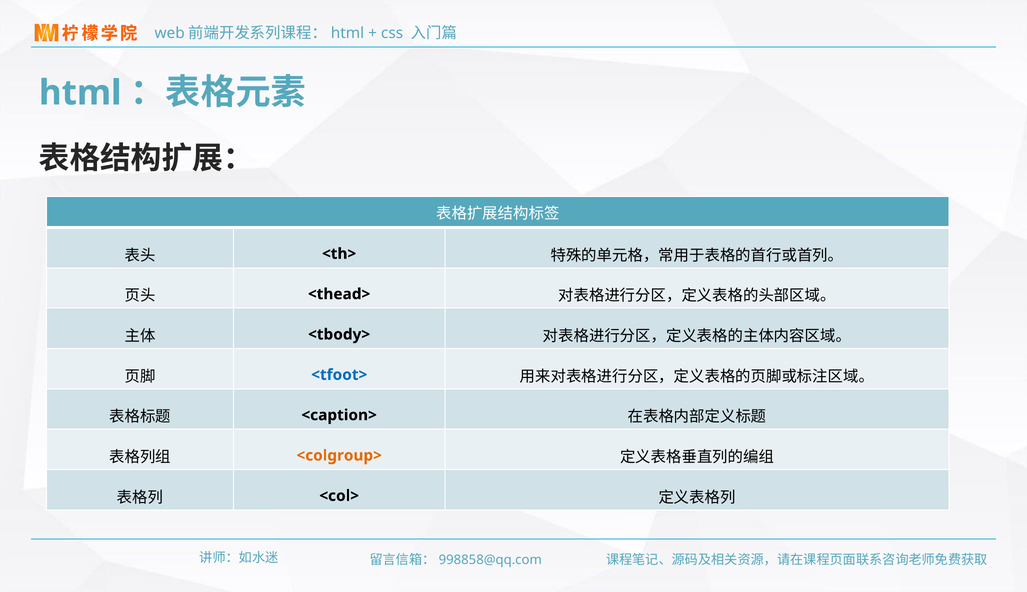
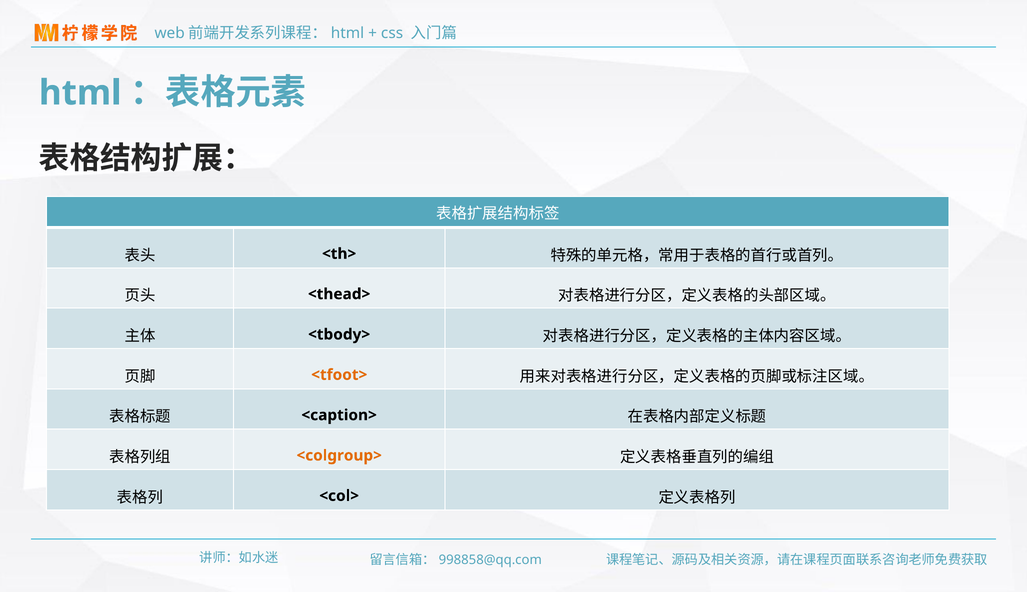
<tfoot> colour: blue -> orange
